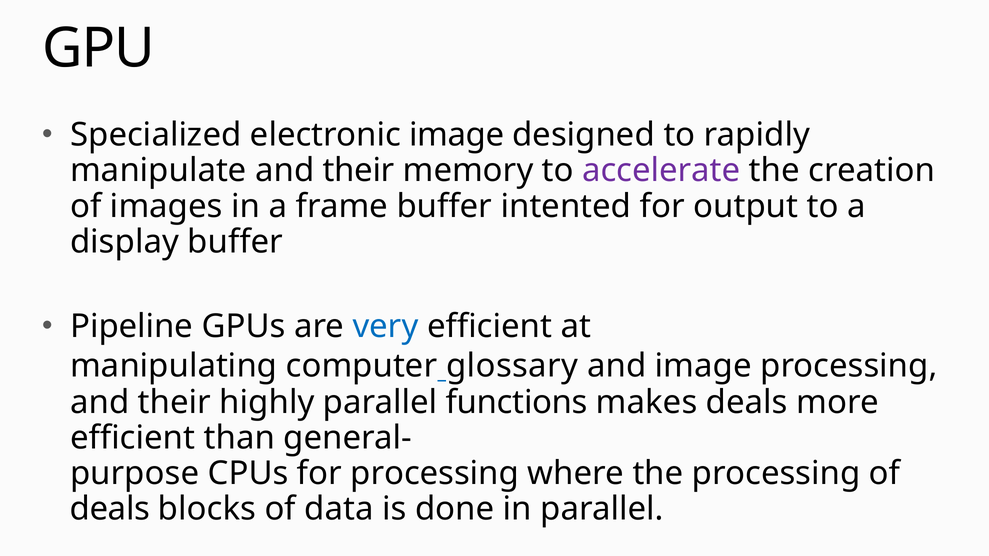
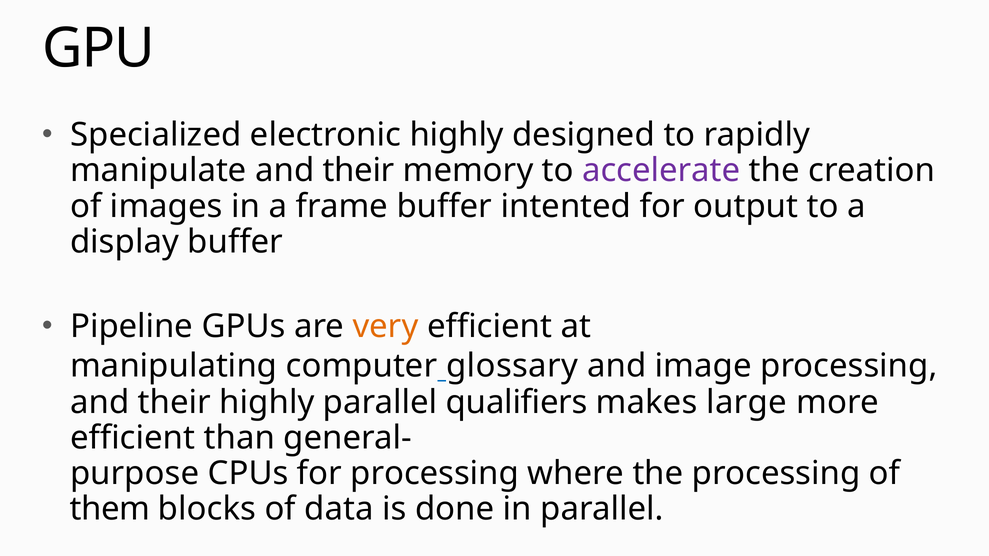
electronic image: image -> highly
very colour: blue -> orange
functions: functions -> qualifiers
makes deals: deals -> large
deals at (110, 509): deals -> them
